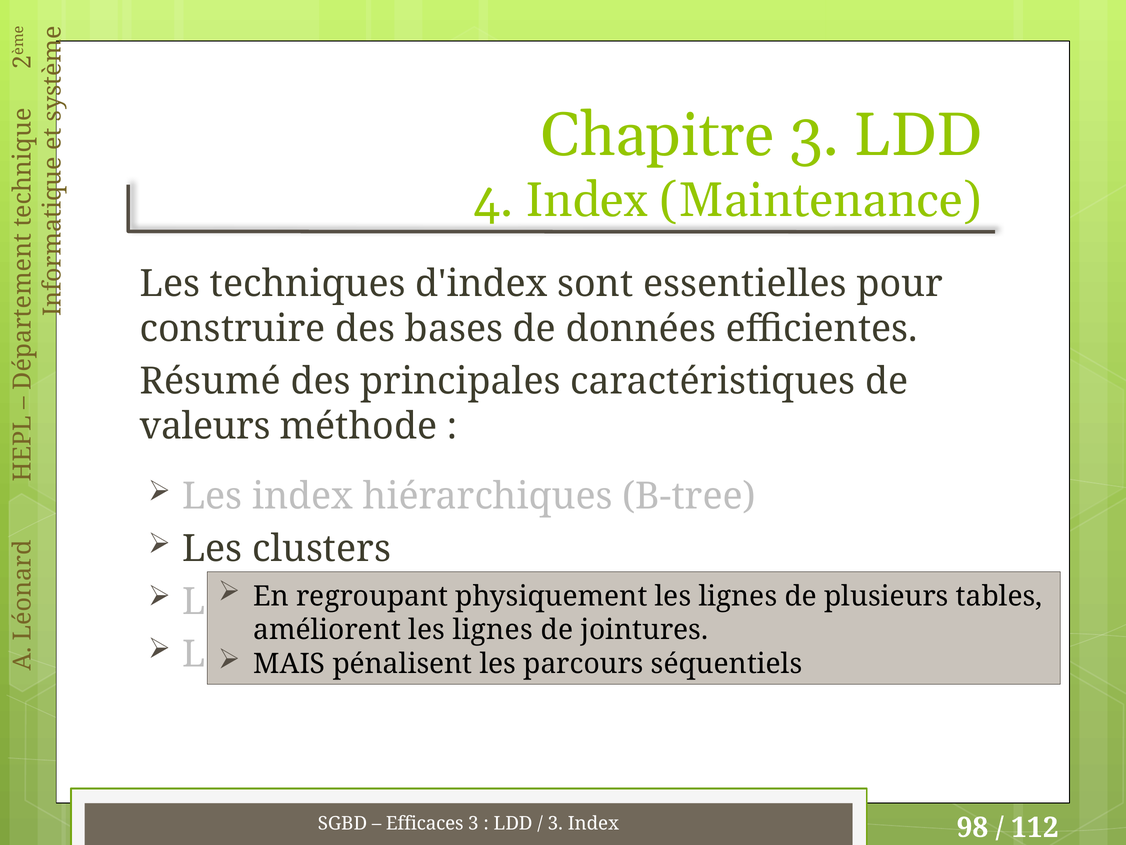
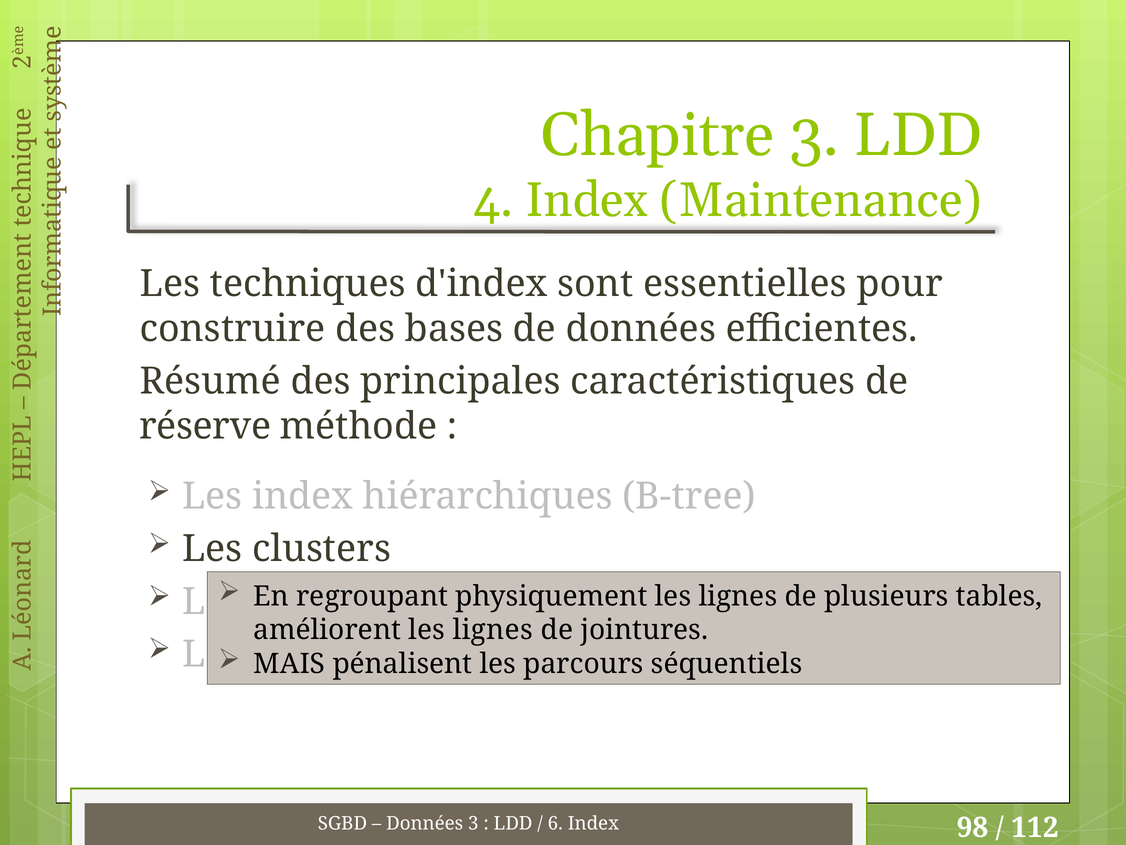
valeurs: valeurs -> réserve
Efficaces at (425, 823): Efficaces -> Données
3 at (555, 823): 3 -> 6
